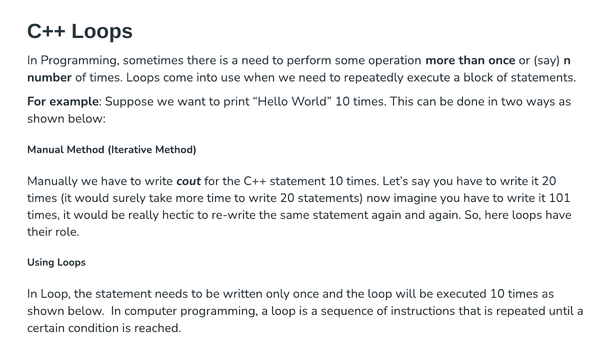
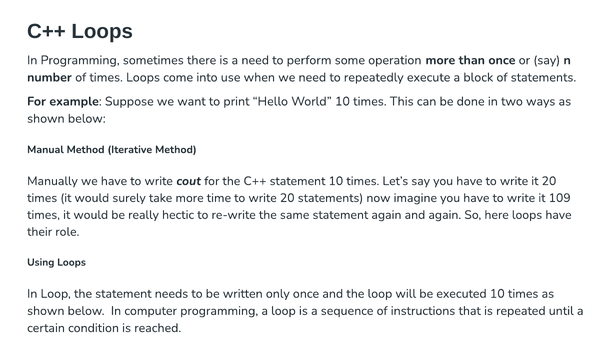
101: 101 -> 109
